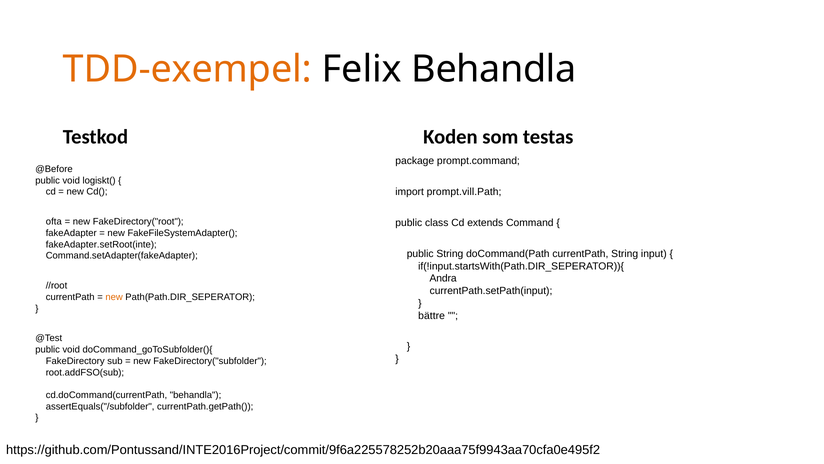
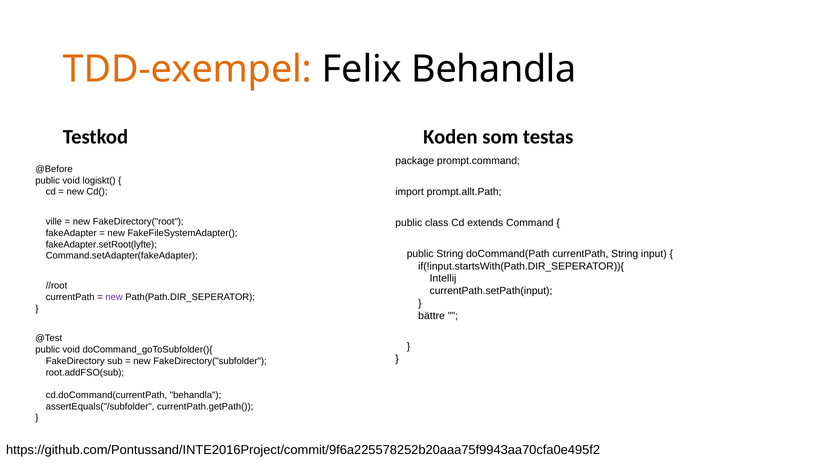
prompt.vill.Path: prompt.vill.Path -> prompt.allt.Path
ofta: ofta -> ville
fakeAdapter.setRoot(inte: fakeAdapter.setRoot(inte -> fakeAdapter.setRoot(lyfte
Andra: Andra -> Intellij
new at (114, 297) colour: orange -> purple
